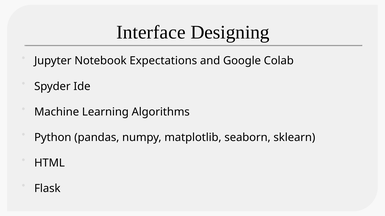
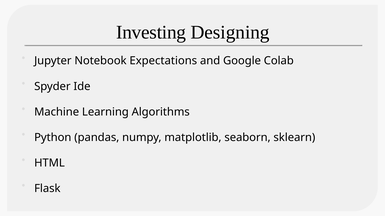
Interface: Interface -> Investing
